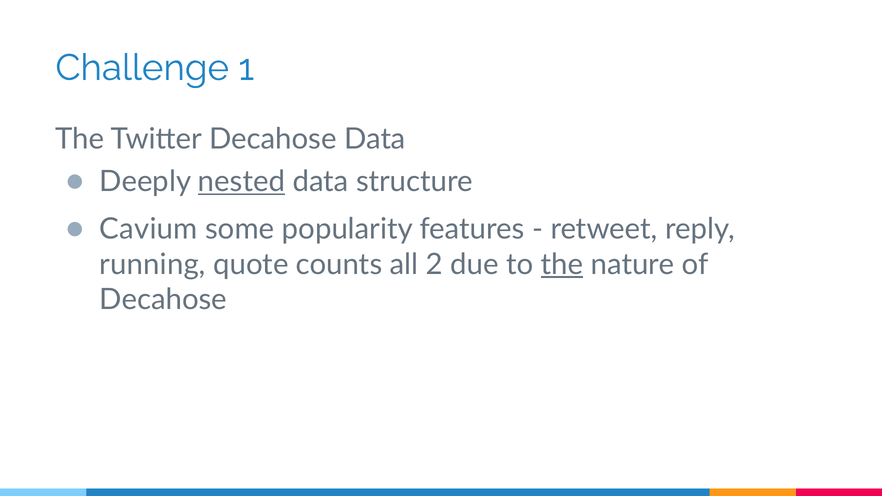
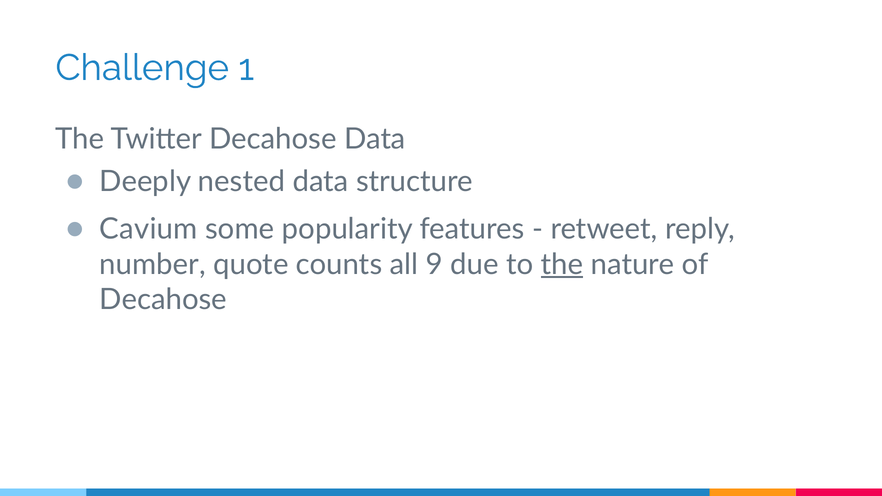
nested underline: present -> none
running: running -> number
2: 2 -> 9
